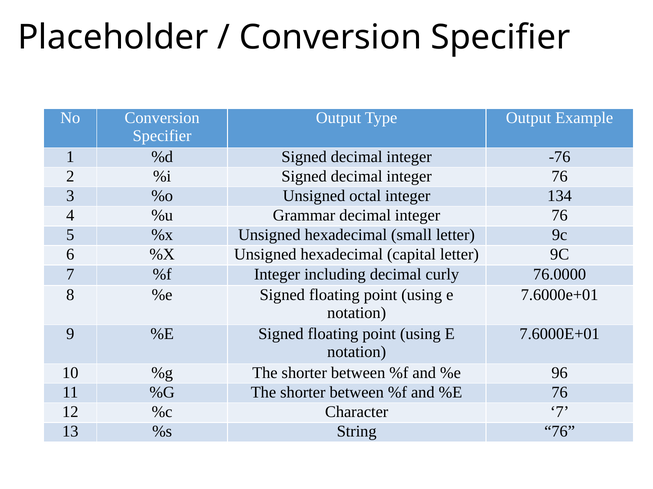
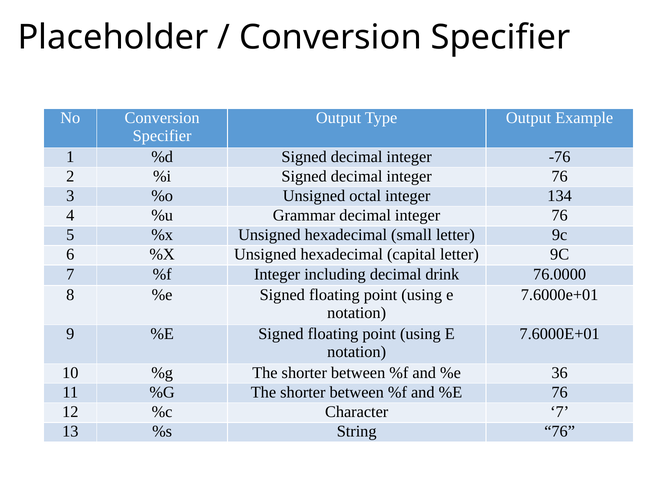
curly: curly -> drink
96: 96 -> 36
